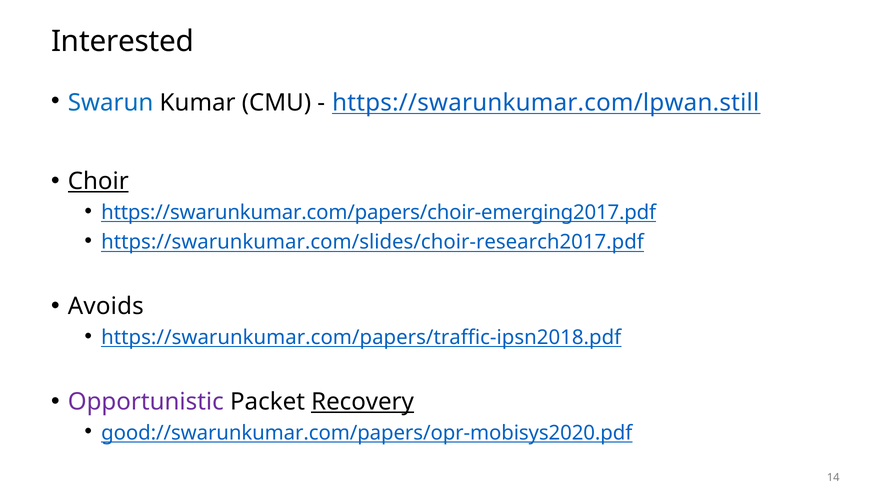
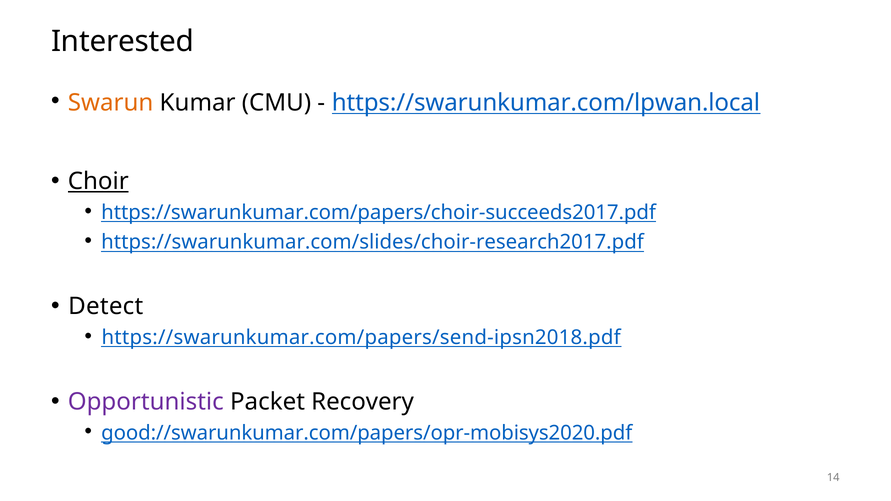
Swarun colour: blue -> orange
https://swarunkumar.com/lpwan.still: https://swarunkumar.com/lpwan.still -> https://swarunkumar.com/lpwan.local
https://swarunkumar.com/papers/choir-emerging2017.pdf: https://swarunkumar.com/papers/choir-emerging2017.pdf -> https://swarunkumar.com/papers/choir-succeeds2017.pdf
Avoids: Avoids -> Detect
https://swarunkumar.com/papers/traffic-ipsn2018.pdf: https://swarunkumar.com/papers/traffic-ipsn2018.pdf -> https://swarunkumar.com/papers/send-ipsn2018.pdf
Recovery underline: present -> none
